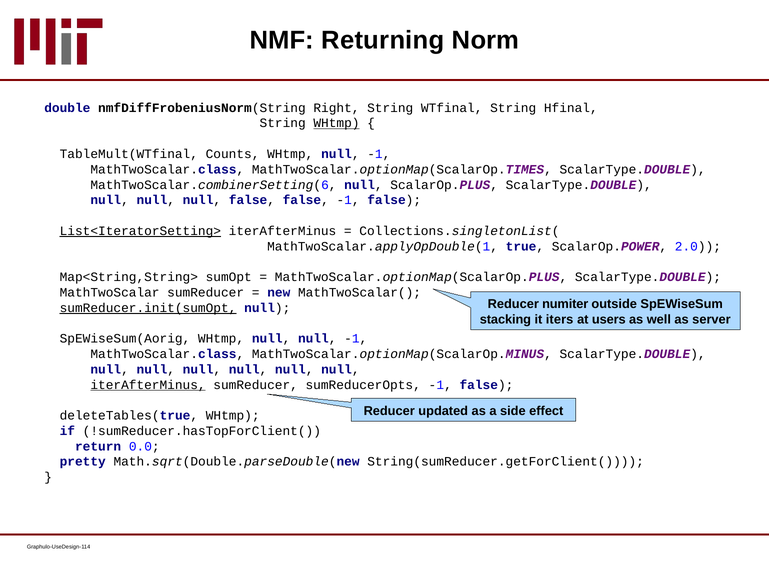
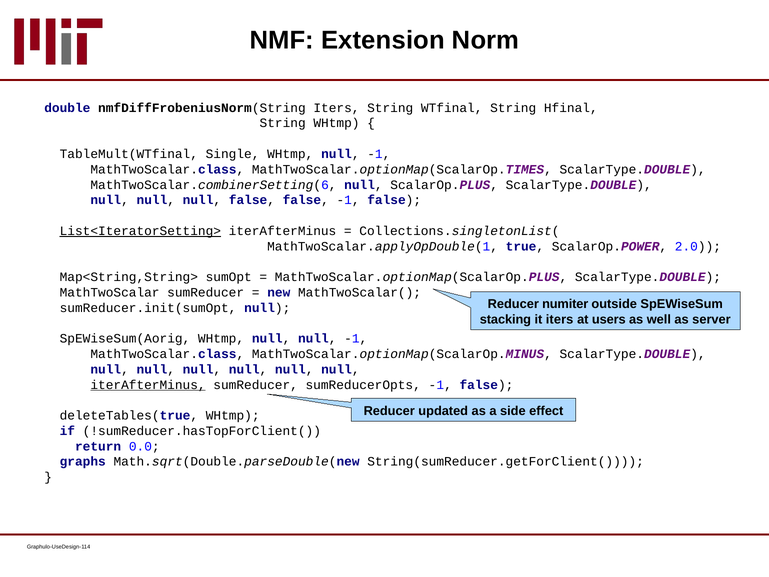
Returning: Returning -> Extension
nmfDiffFrobeniusNorm(String Right: Right -> Iters
WHtmp at (336, 123) underline: present -> none
Counts: Counts -> Single
sumReducer.init(sumOpt underline: present -> none
pretty: pretty -> graphs
